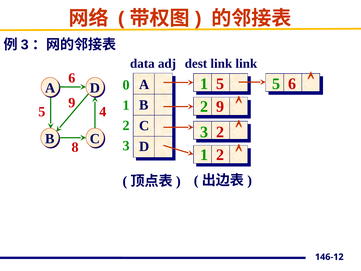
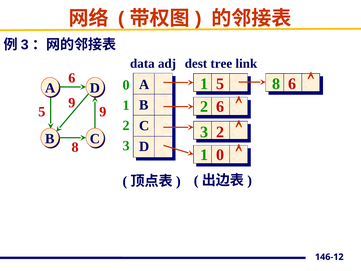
dest link: link -> tree
5 5: 5 -> 8
2 9: 9 -> 6
5 4: 4 -> 9
2 at (220, 155): 2 -> 0
